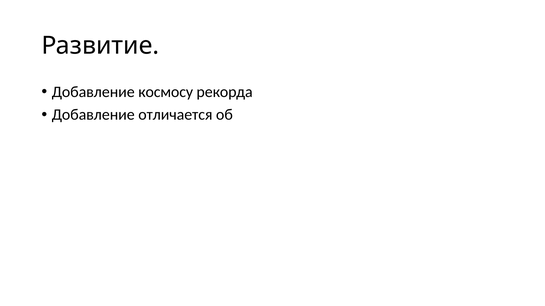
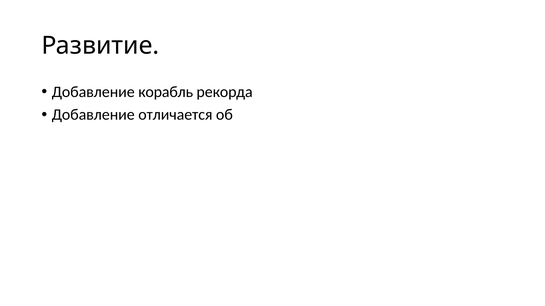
космосу: космосу -> корабль
